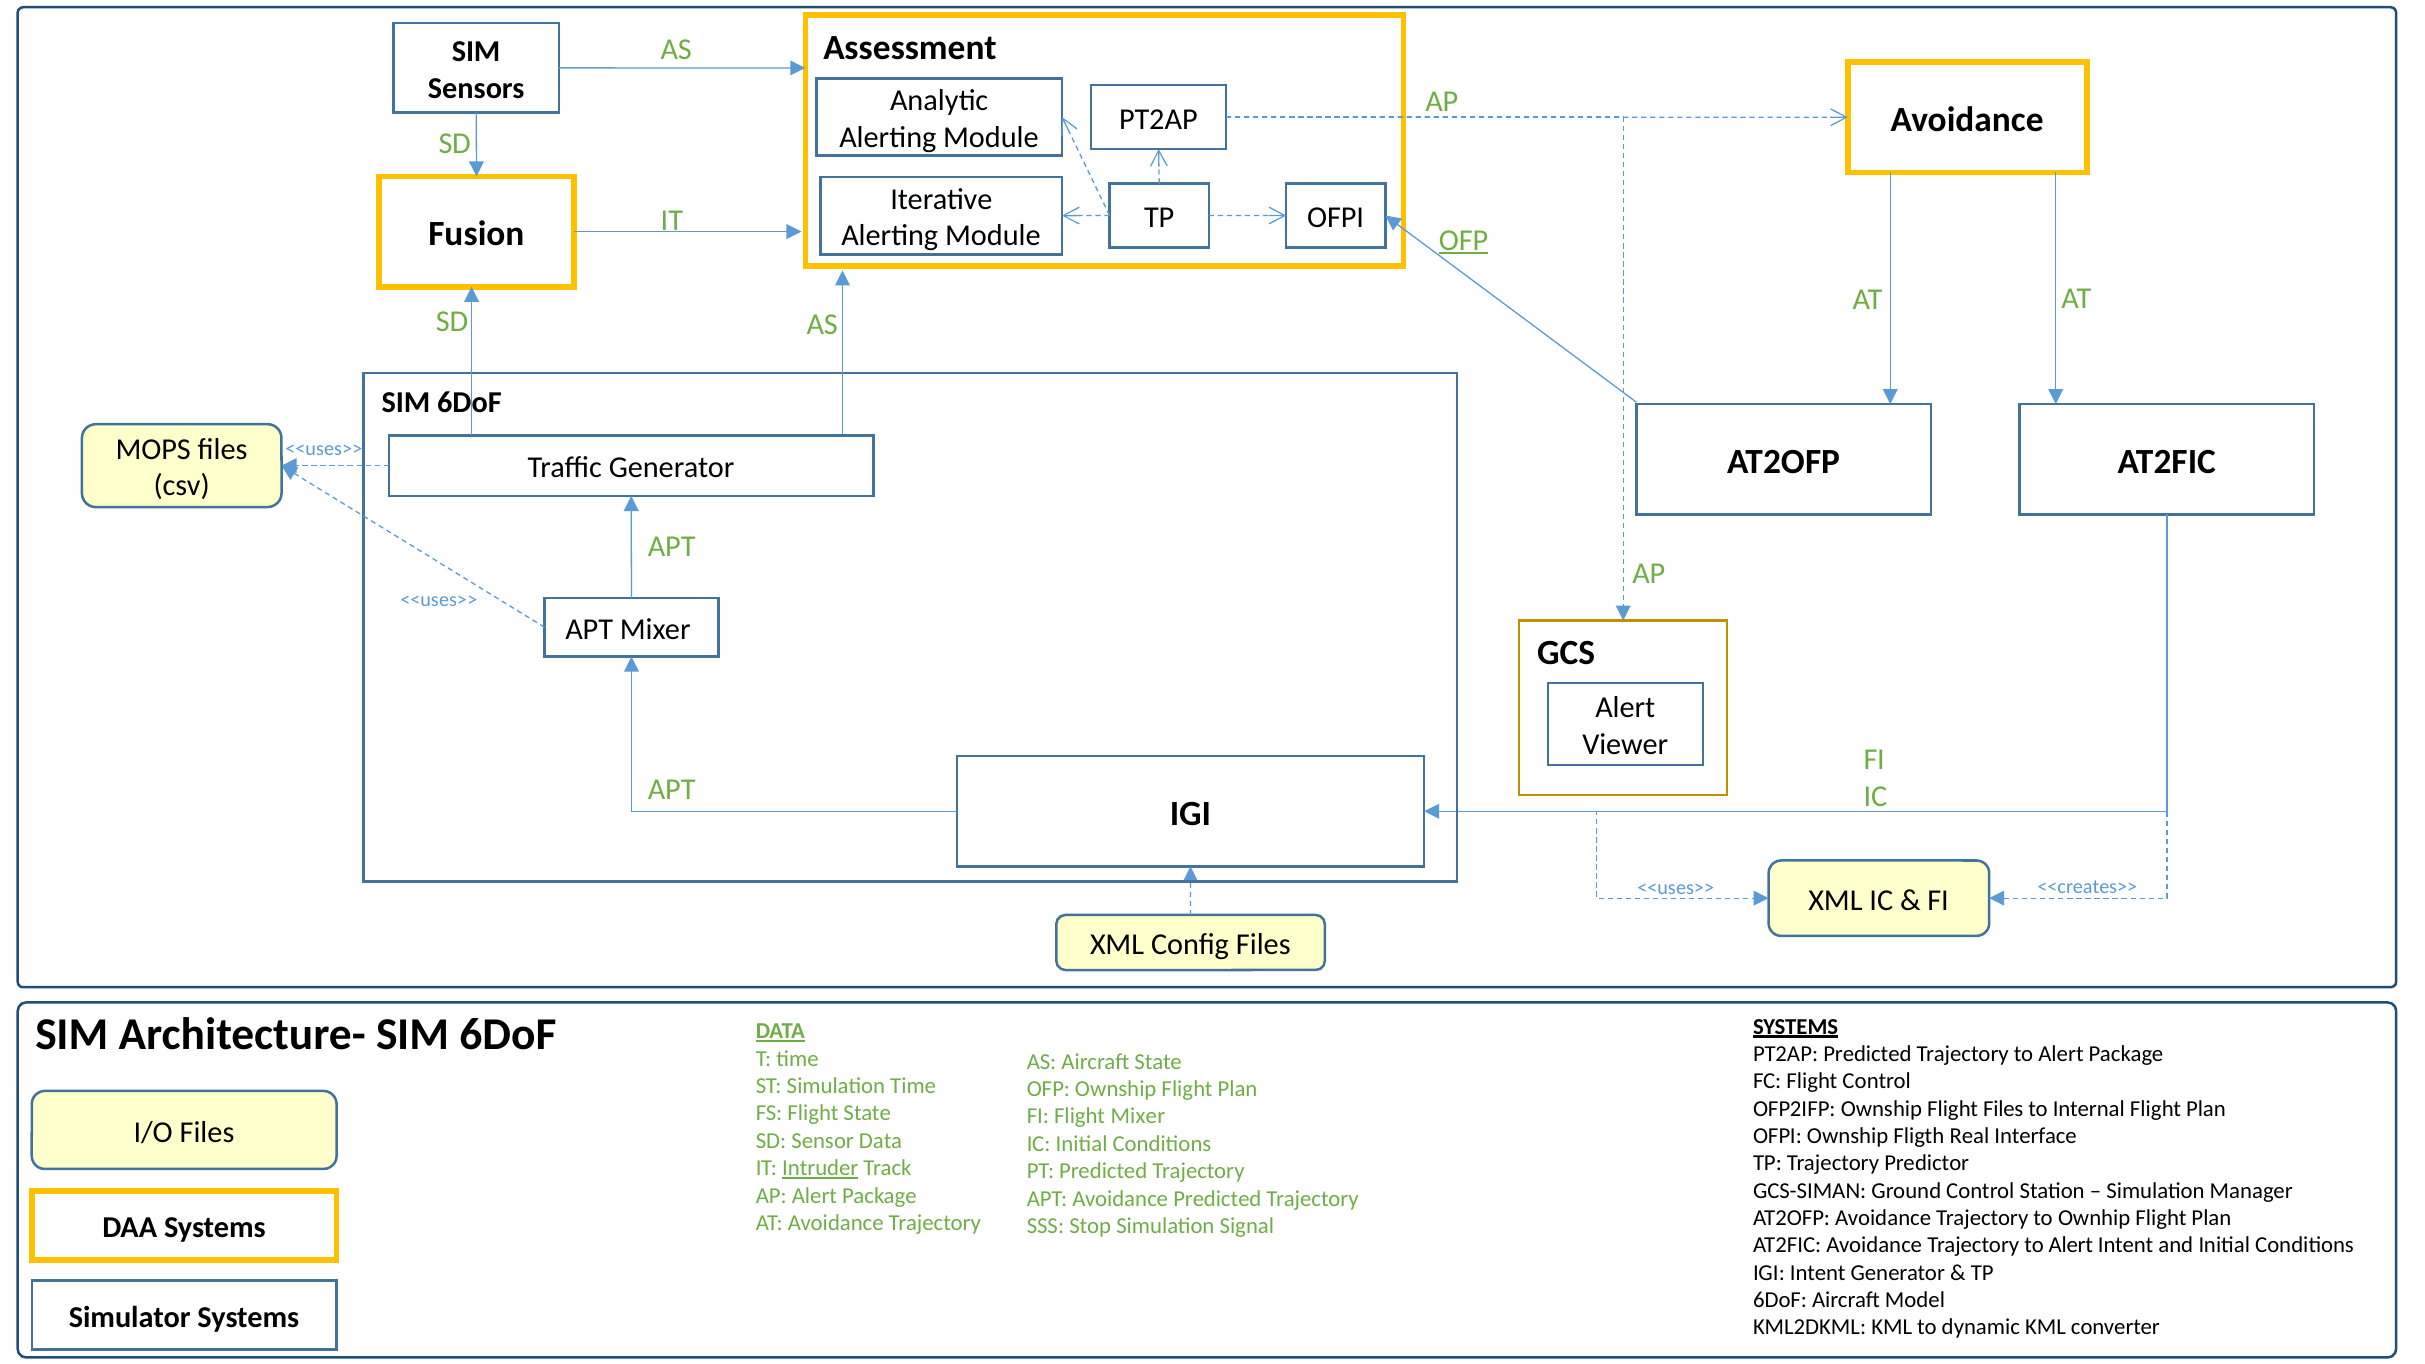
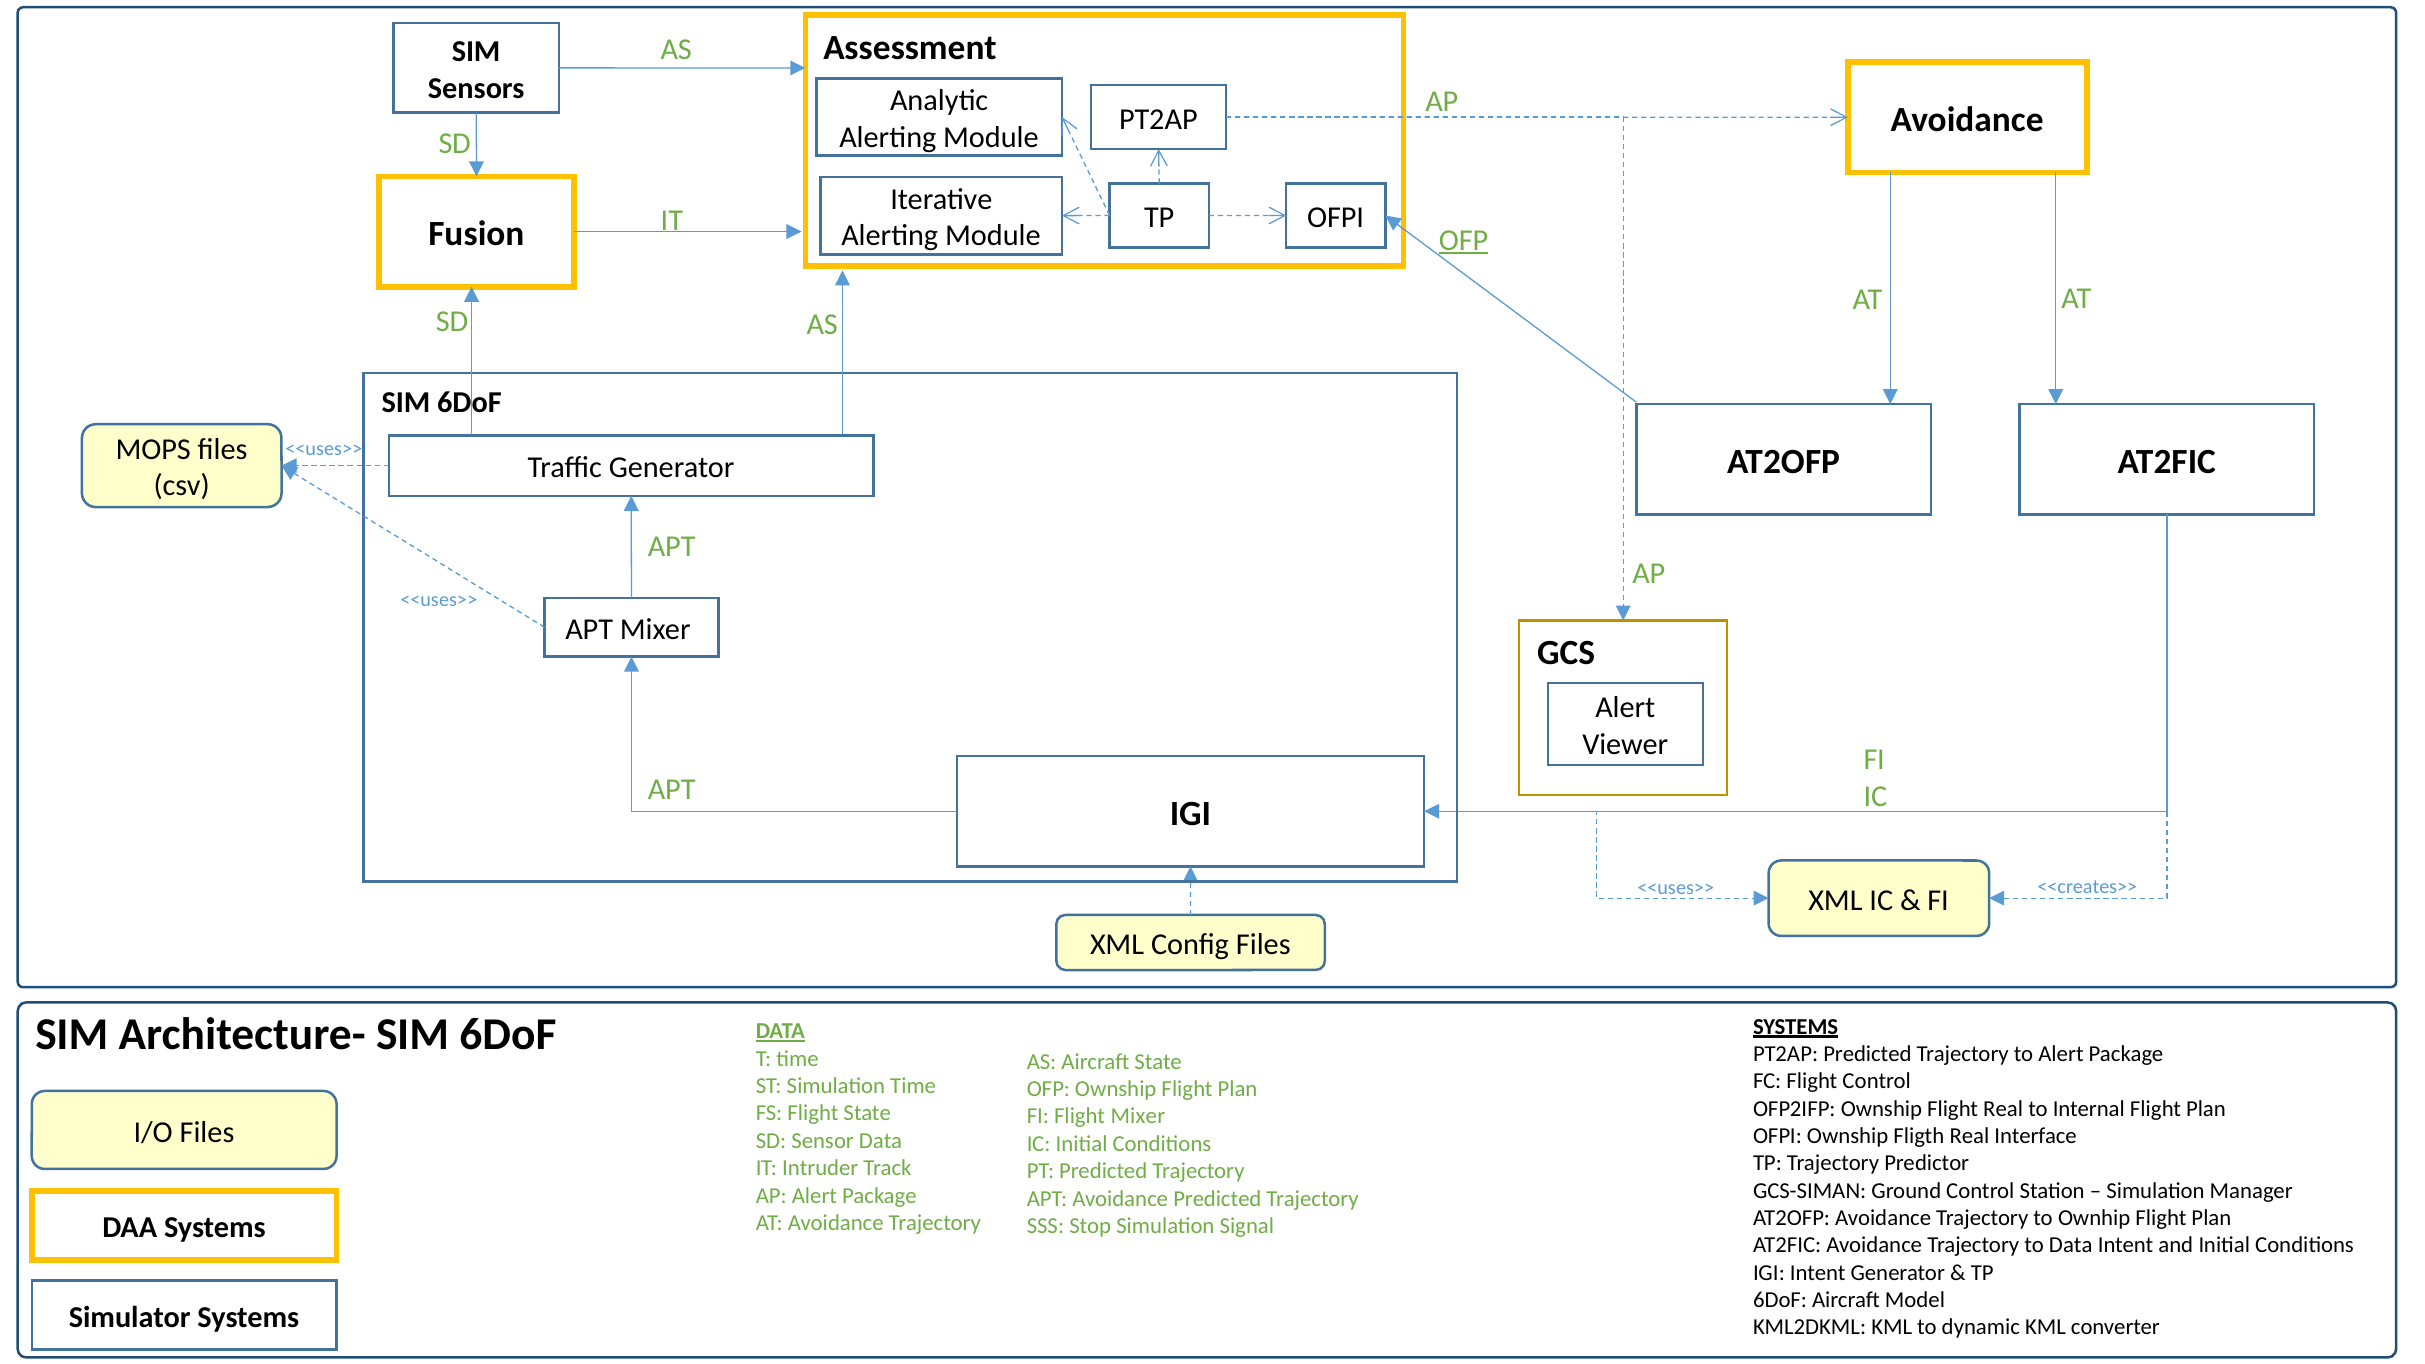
Flight Files: Files -> Real
Intruder underline: present -> none
Avoidance Trajectory to Alert: Alert -> Data
